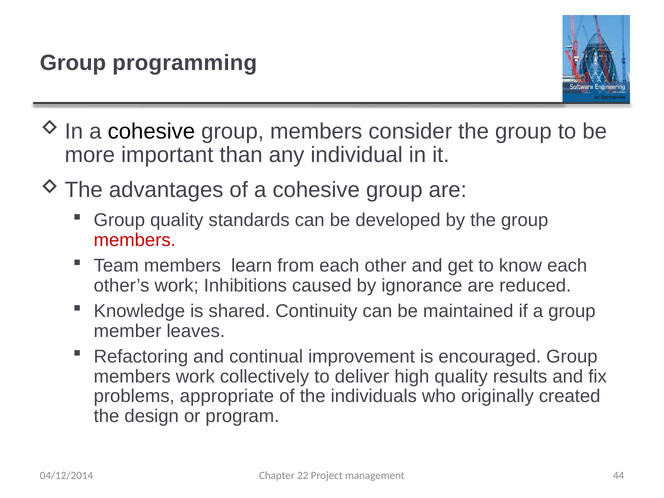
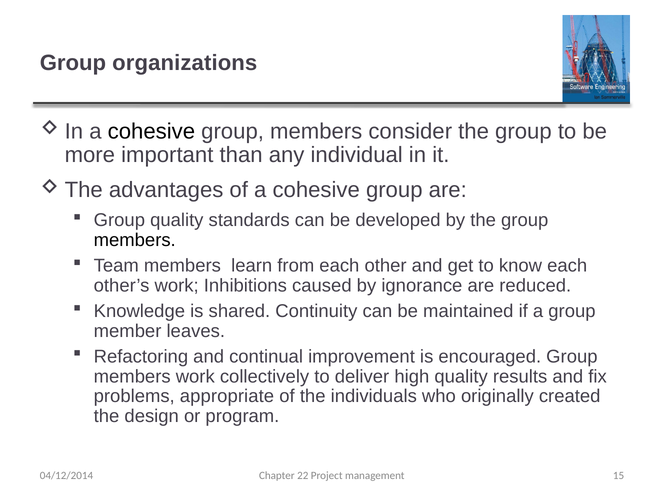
programming: programming -> organizations
members at (135, 240) colour: red -> black
44: 44 -> 15
